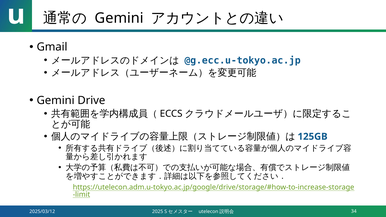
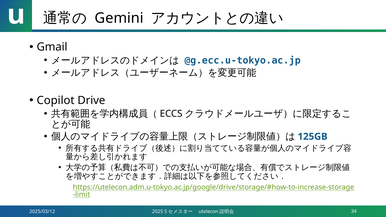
Gemini at (56, 100): Gemini -> Copilot
